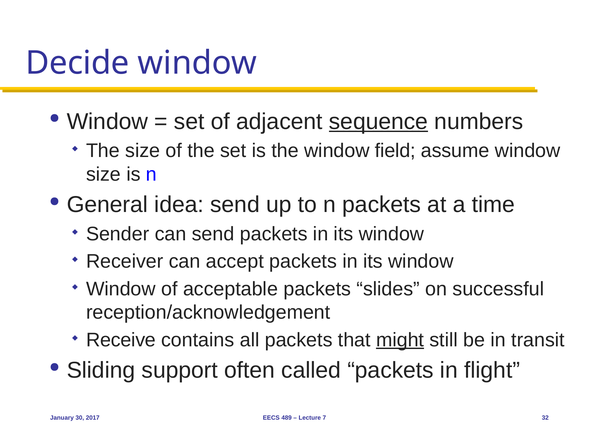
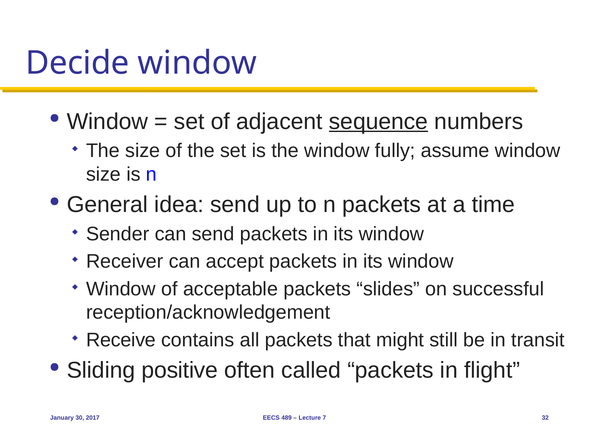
field: field -> fully
might underline: present -> none
support: support -> positive
